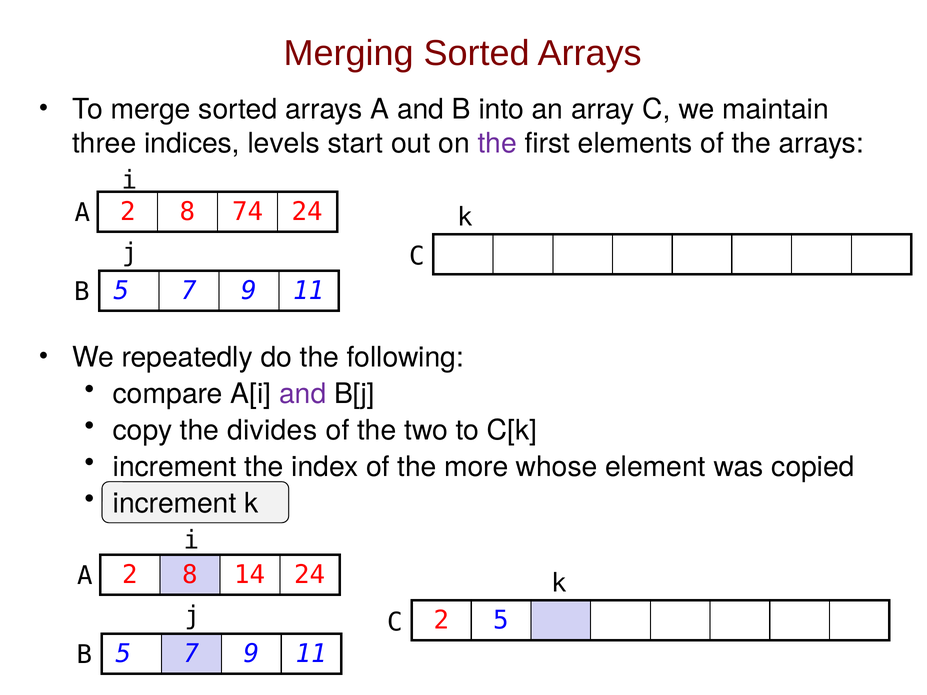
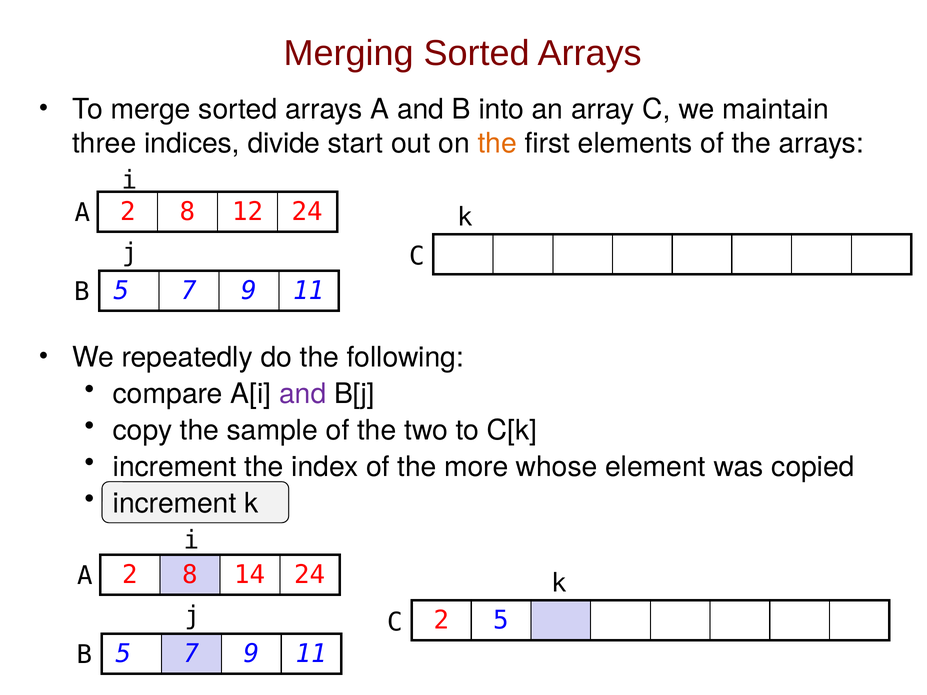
levels: levels -> divide
the at (497, 143) colour: purple -> orange
74: 74 -> 12
divides: divides -> sample
